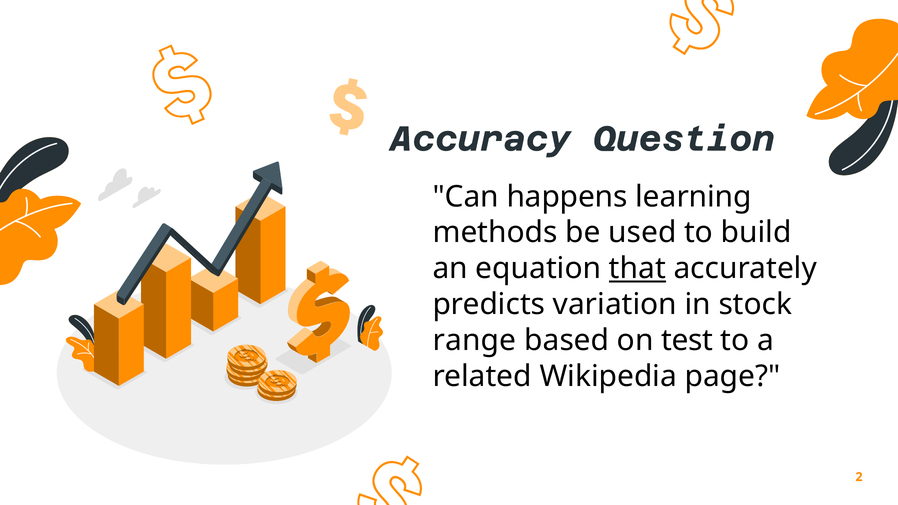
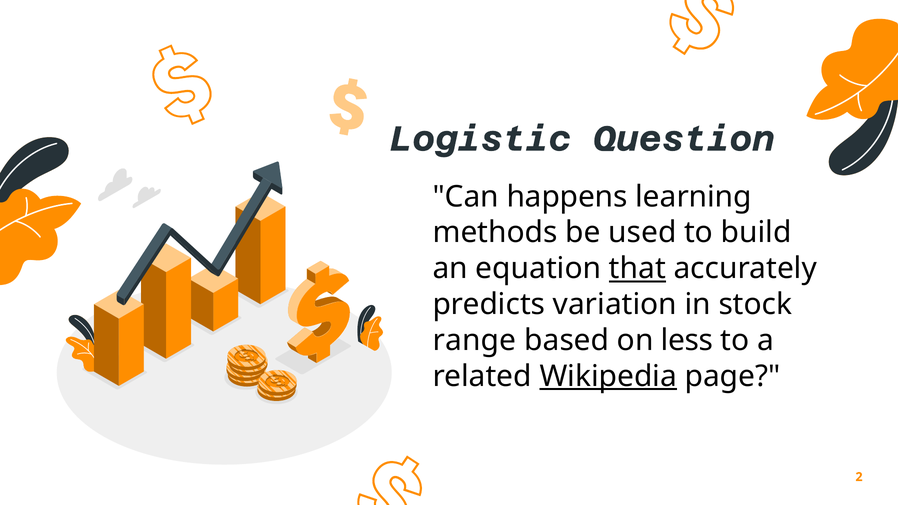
Accuracy: Accuracy -> Logistic
test: test -> less
Wikipedia underline: none -> present
